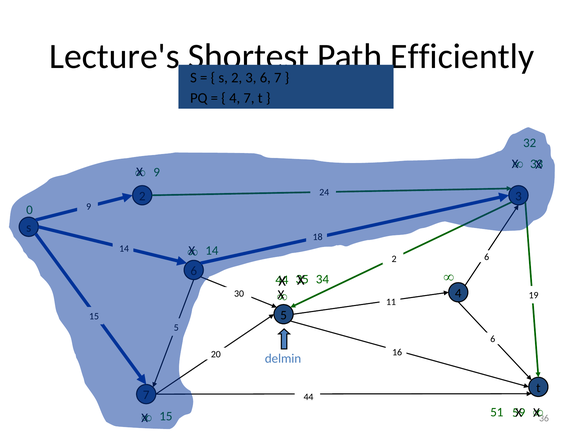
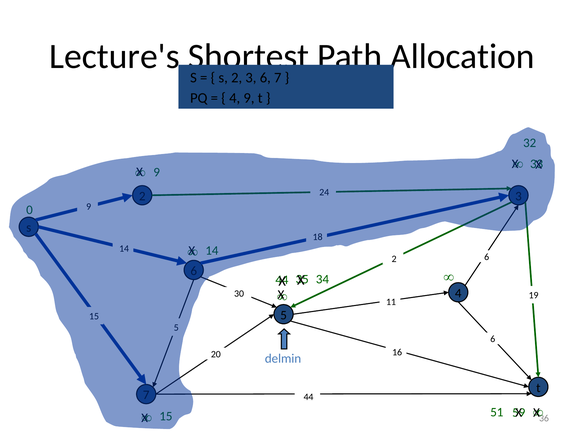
Efficiently: Efficiently -> Allocation
4 7: 7 -> 9
